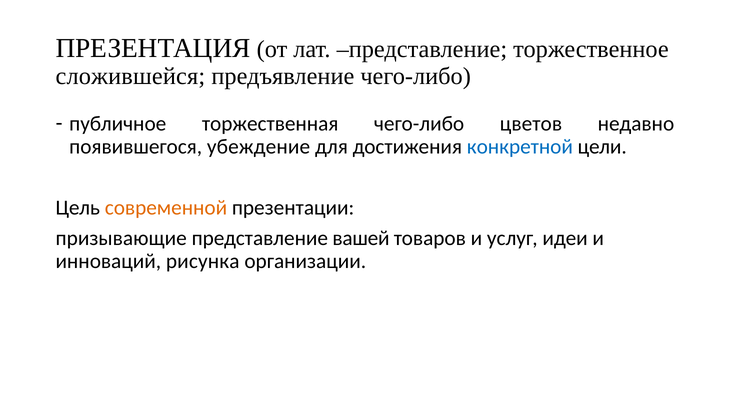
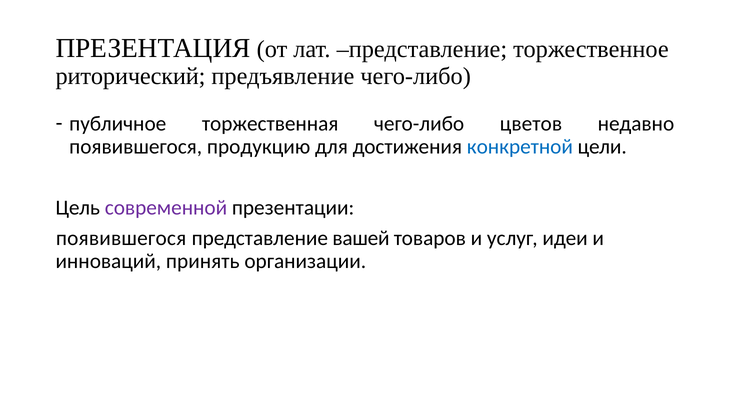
сложившейся: сложившейся -> риторический
убеждение: убеждение -> продукцию
современной colour: orange -> purple
призывающие at (121, 238): призывающие -> появившегося
рисунка: рисунка -> принять
